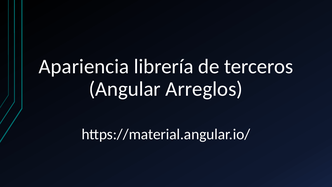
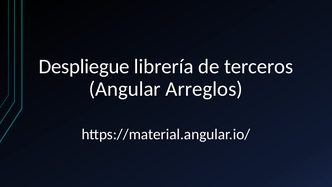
Apariencia: Apariencia -> Despliegue
